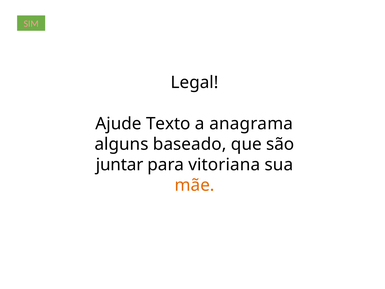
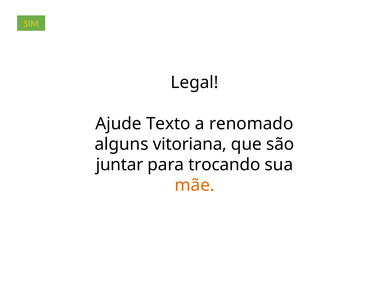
SIM colour: pink -> yellow
anagrama: anagrama -> renomado
baseado: baseado -> vitoriana
vitoriana: vitoriana -> trocando
